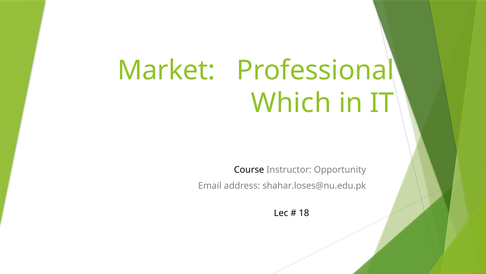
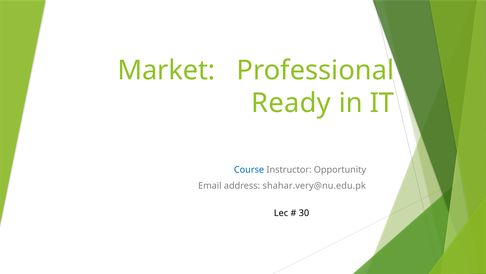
Which: Which -> Ready
Course colour: black -> blue
shahar.loses@nu.edu.pk: shahar.loses@nu.edu.pk -> shahar.very@nu.edu.pk
18: 18 -> 30
